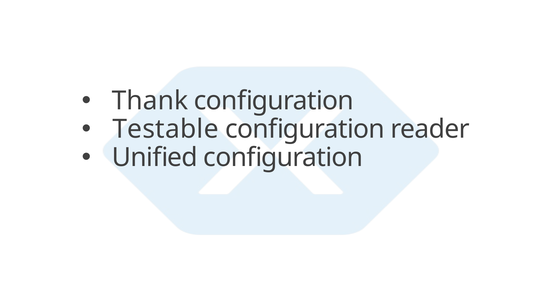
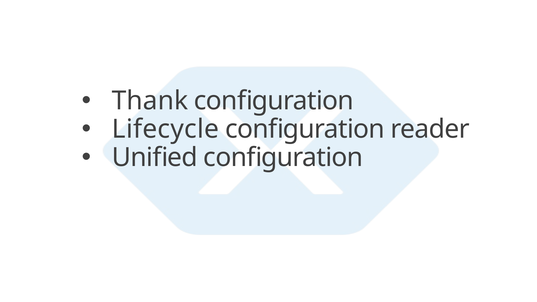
Testable: Testable -> Lifecycle
